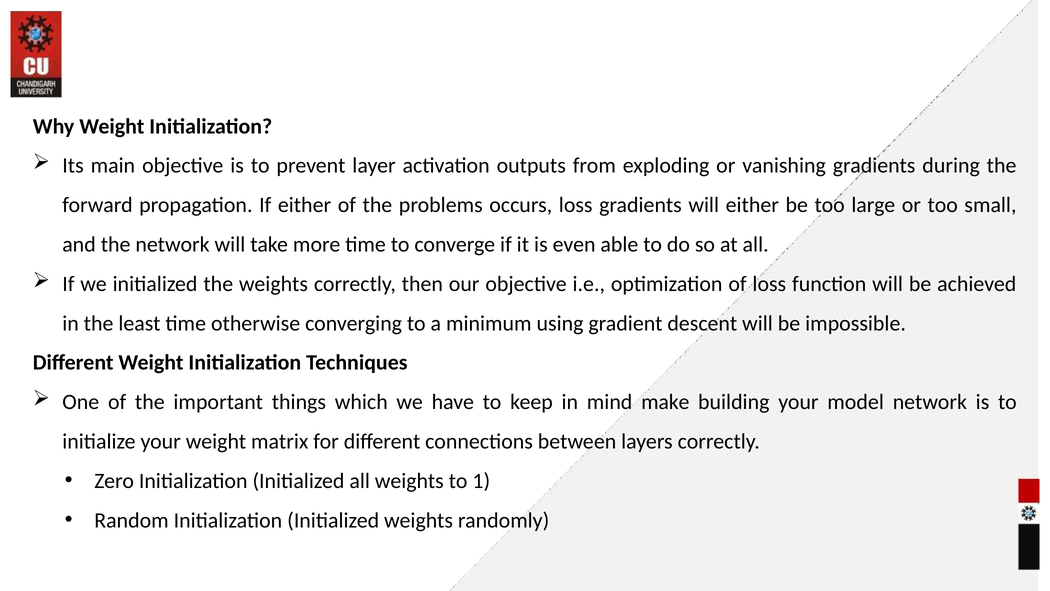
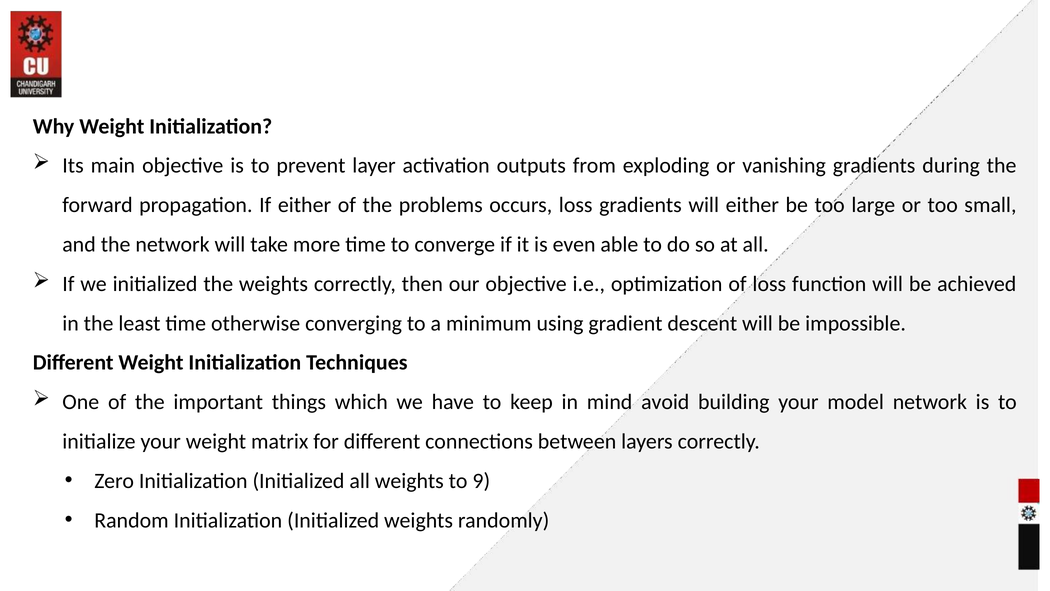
make: make -> avoid
1: 1 -> 9
